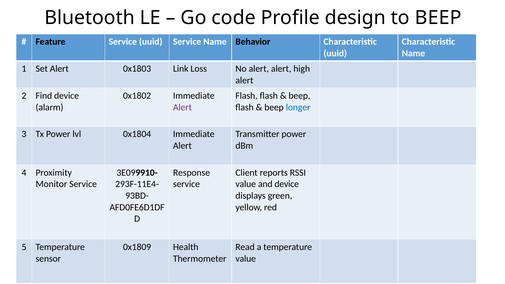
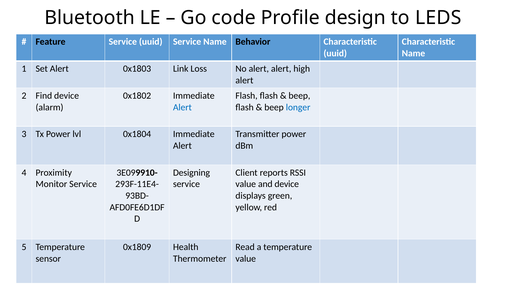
to BEEP: BEEP -> LEDS
Alert at (182, 107) colour: purple -> blue
Response: Response -> Designing
